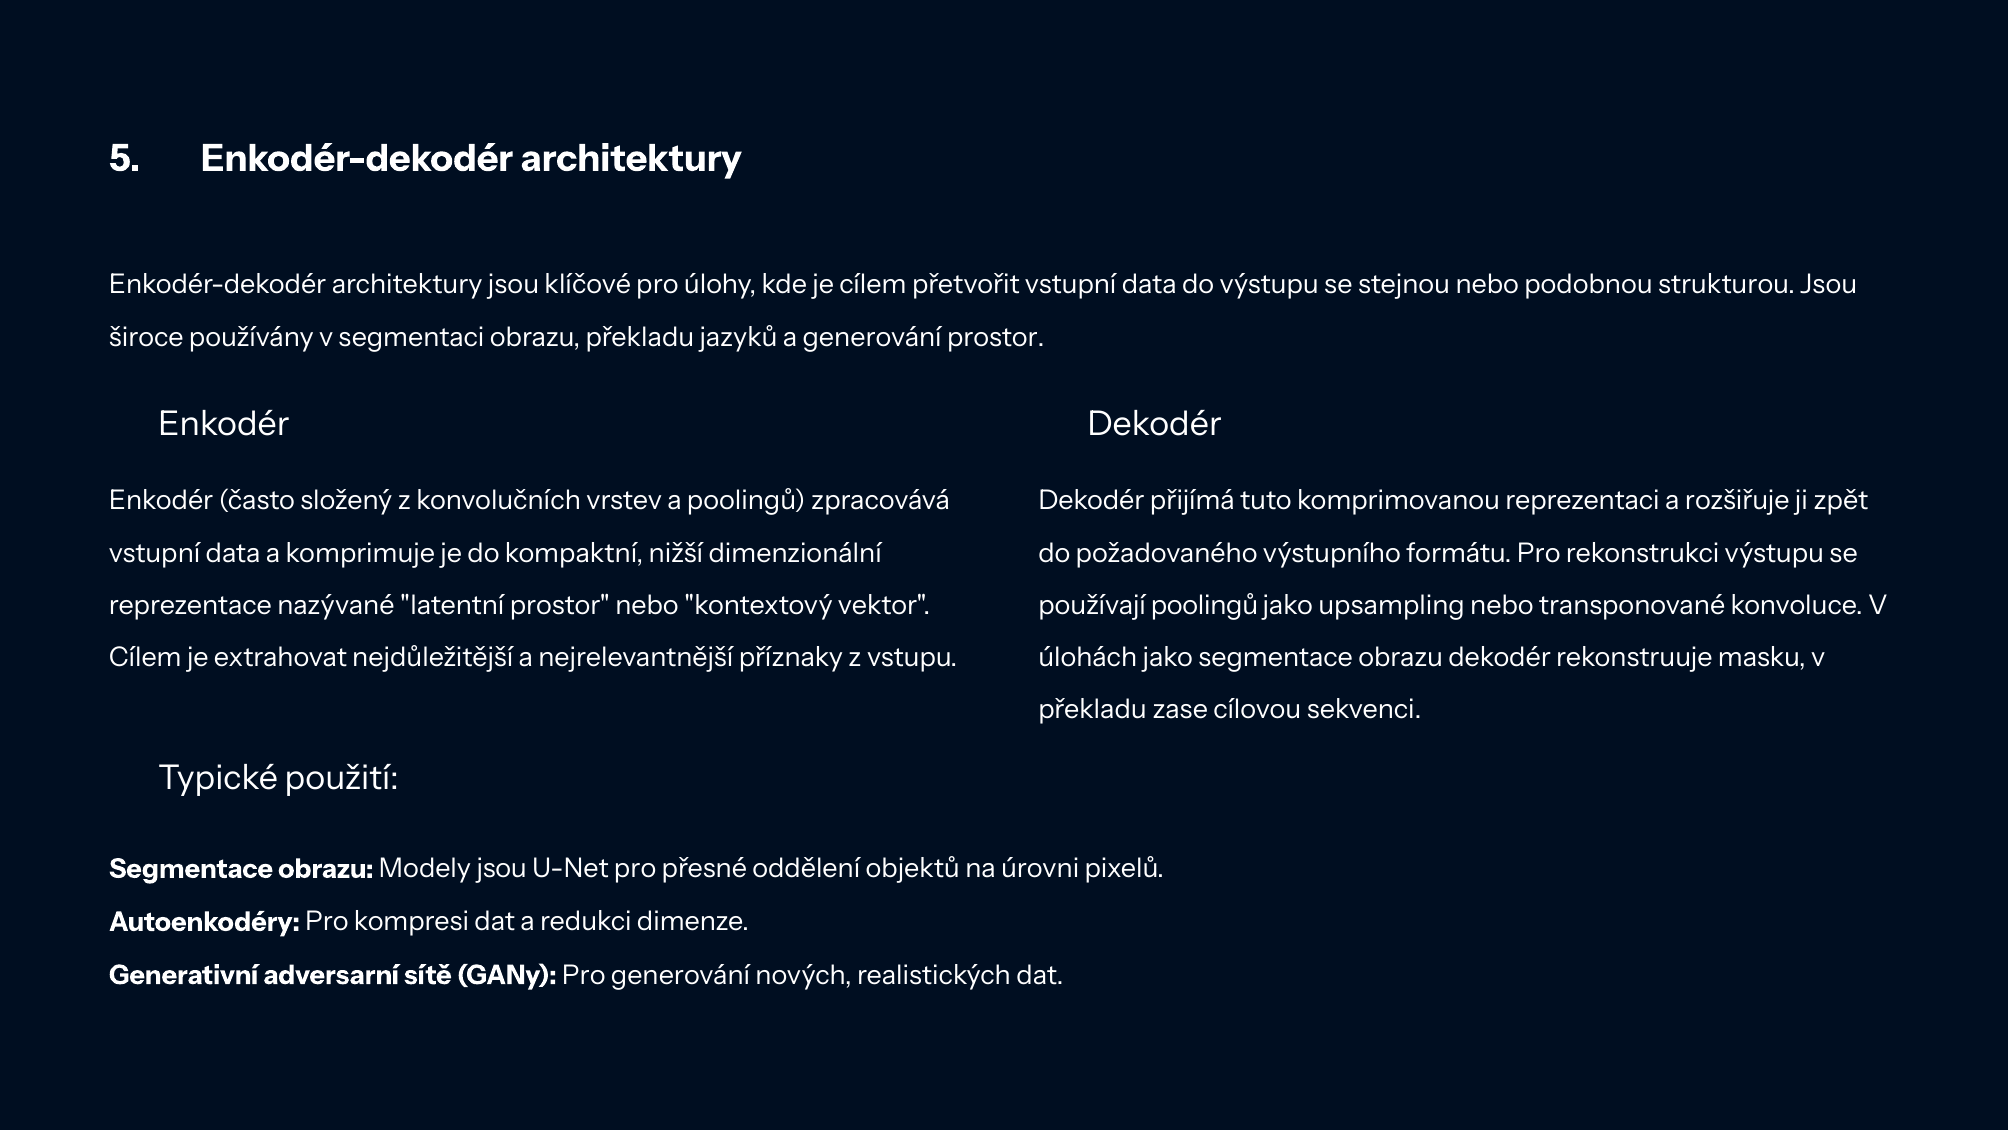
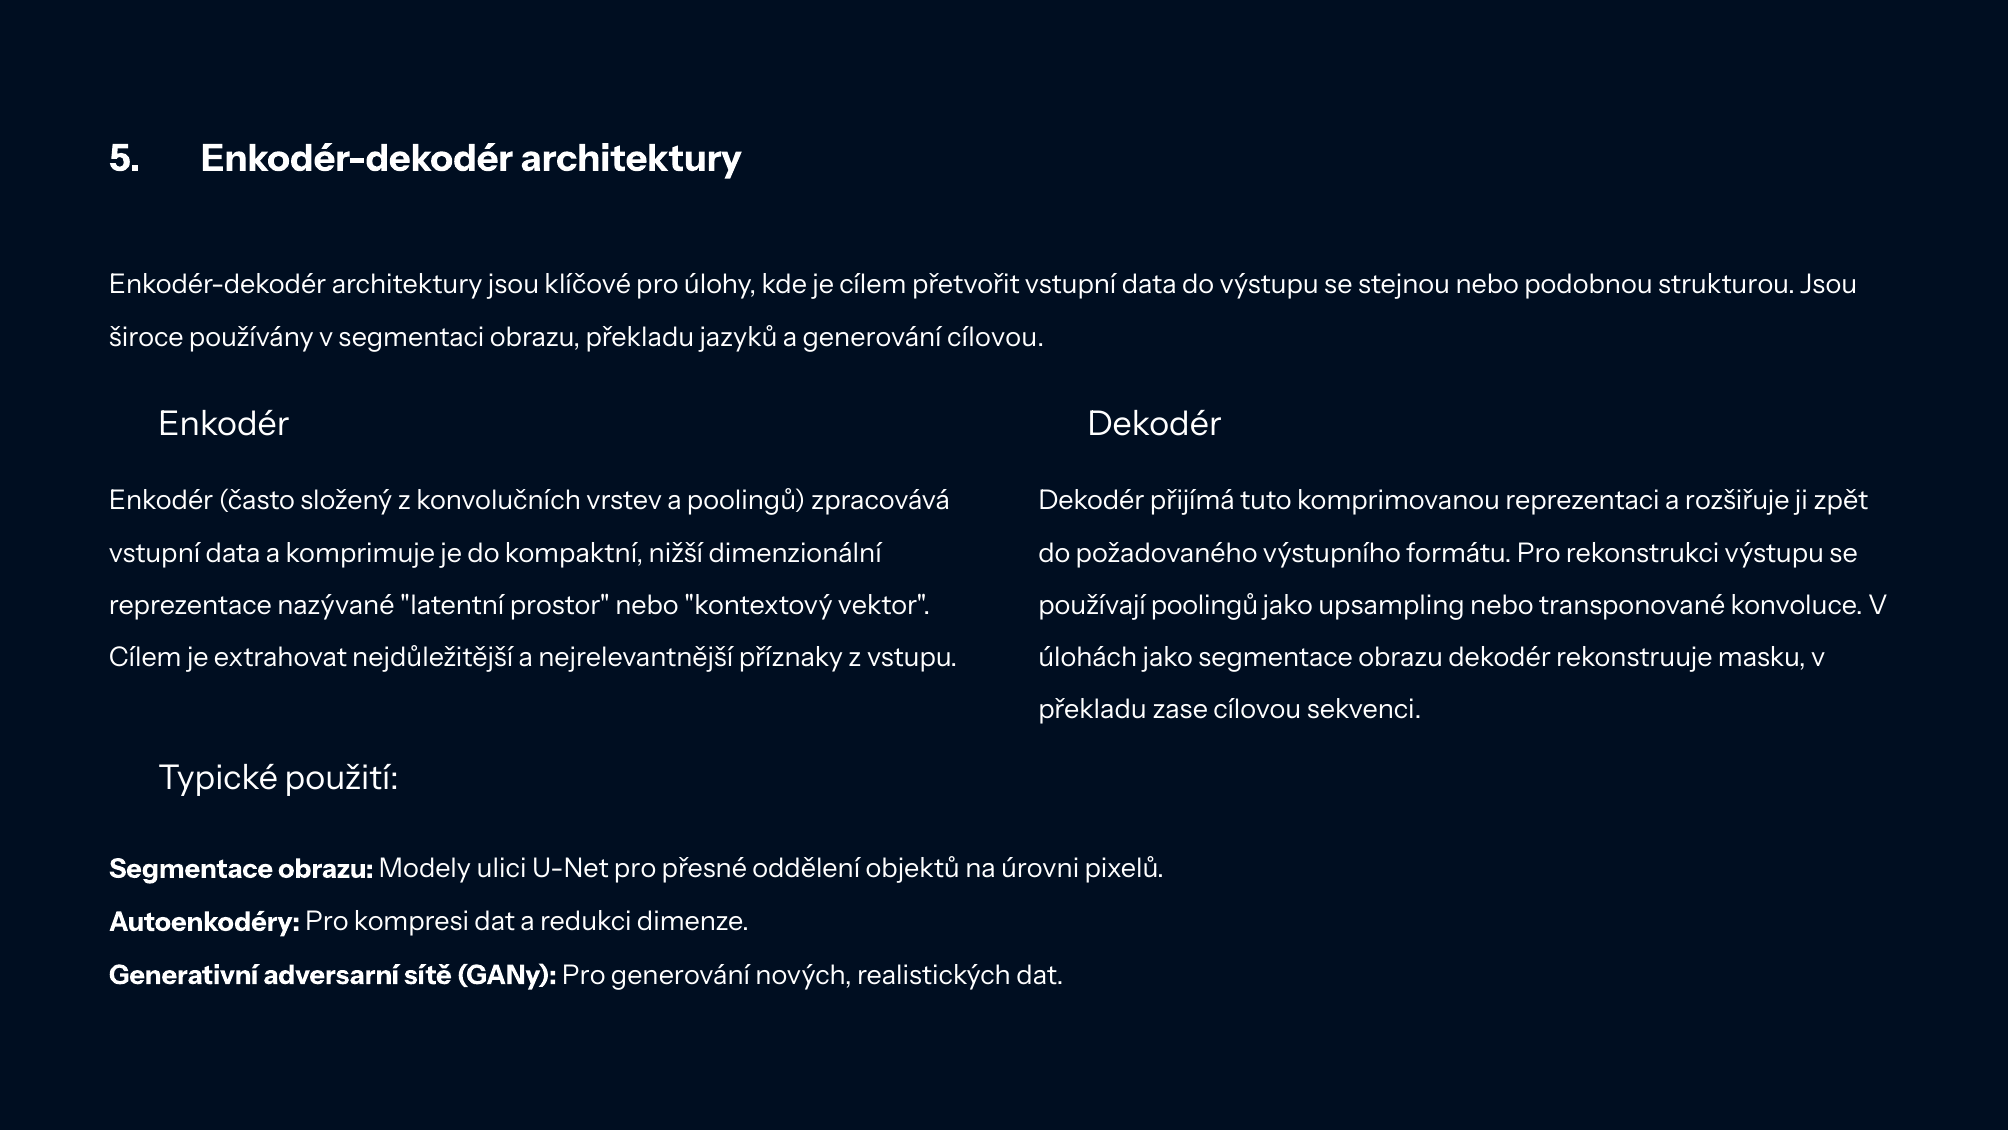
generování prostor: prostor -> cílovou
Modely jsou: jsou -> ulici
